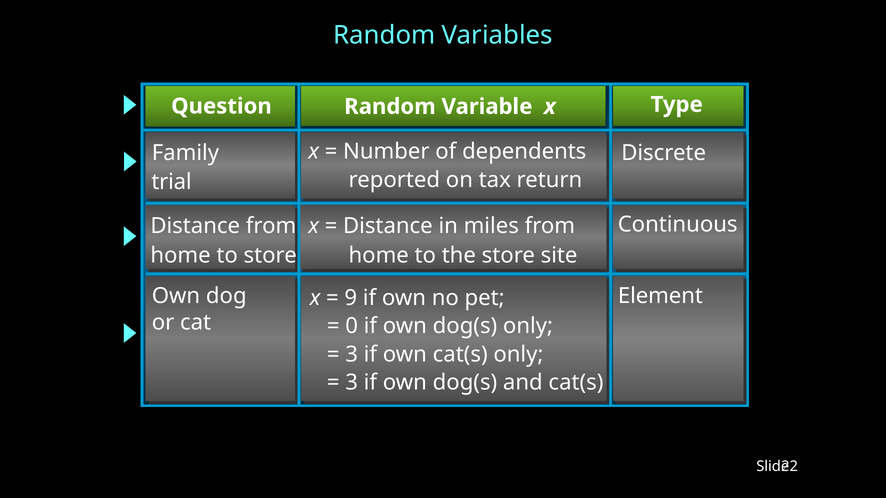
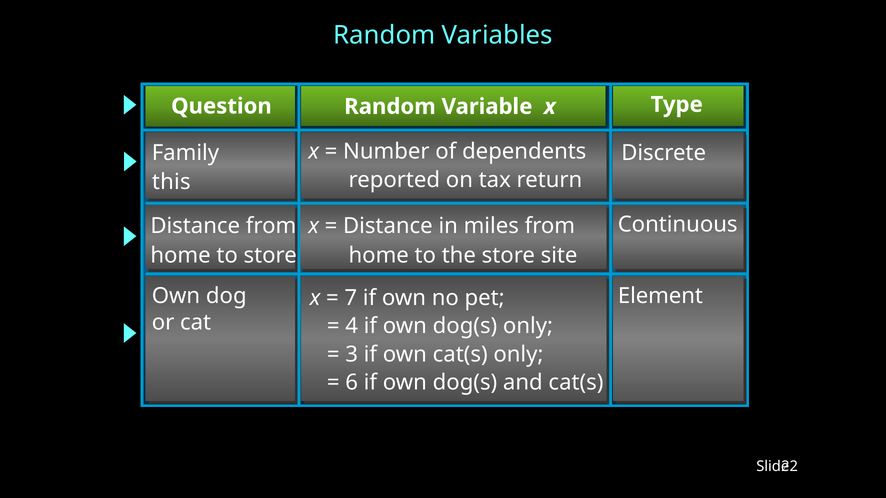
trial: trial -> this
9: 9 -> 7
0: 0 -> 4
3 at (352, 383): 3 -> 6
